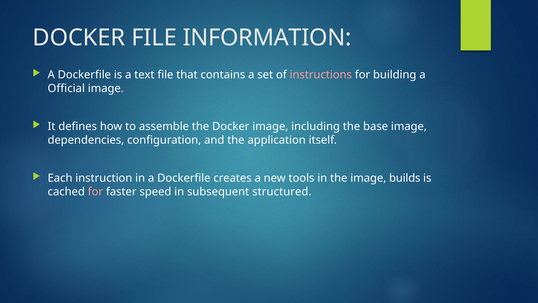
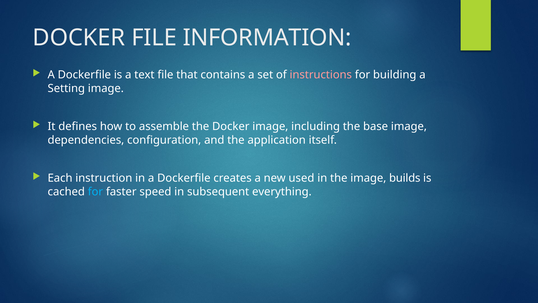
Official: Official -> Setting
tools: tools -> used
for at (95, 191) colour: pink -> light blue
structured: structured -> everything
